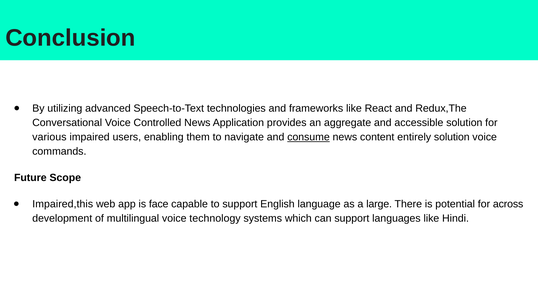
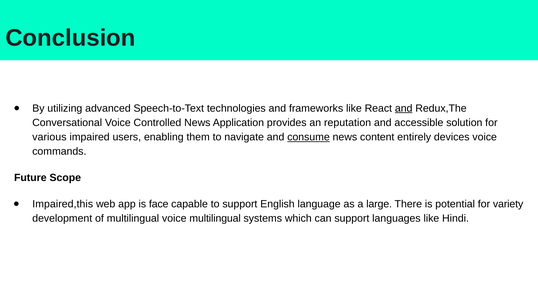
and at (404, 108) underline: none -> present
aggregate: aggregate -> reputation
entirely solution: solution -> devices
across: across -> variety
voice technology: technology -> multilingual
